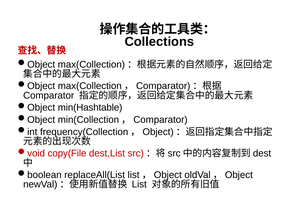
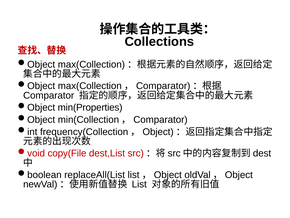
min(Hashtable: min(Hashtable -> min(Properties
